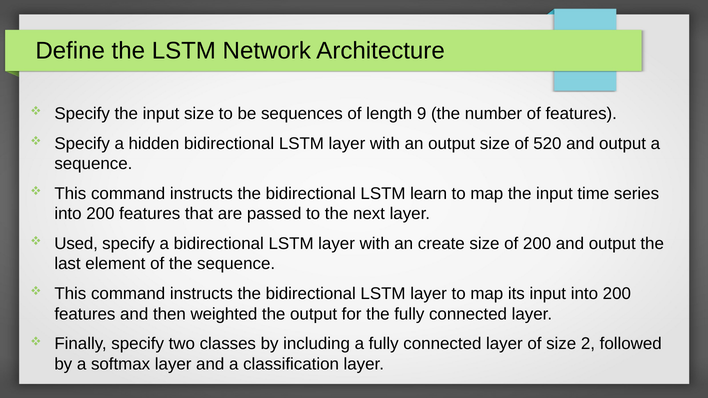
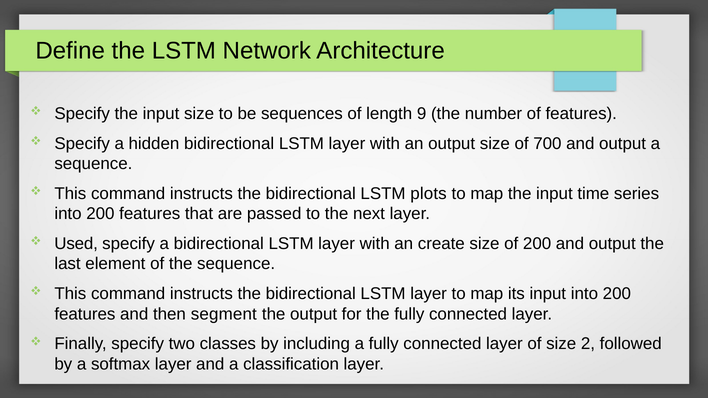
520: 520 -> 700
learn: learn -> plots
weighted: weighted -> segment
